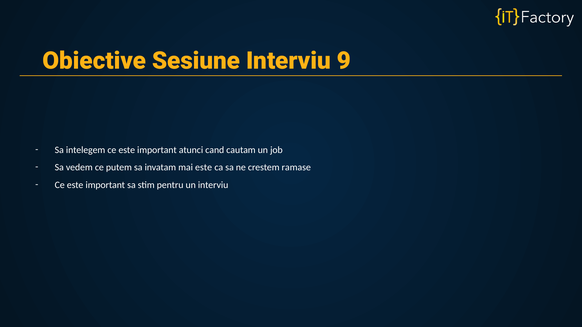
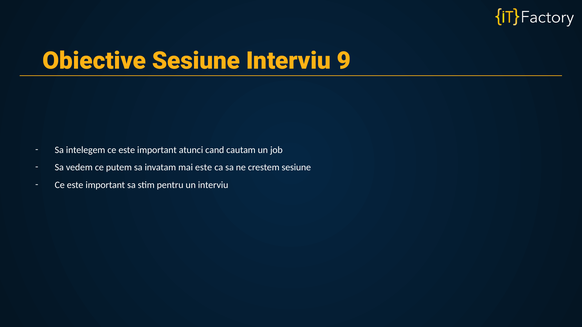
crestem ramase: ramase -> sesiune
